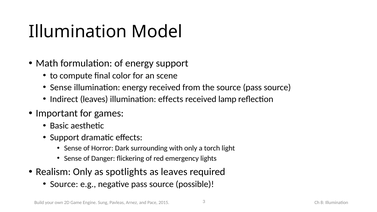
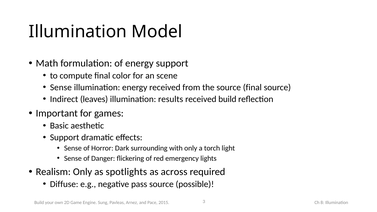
source pass: pass -> final
illumination effects: effects -> results
received lamp: lamp -> build
as leaves: leaves -> across
Source at (64, 184): Source -> Diffuse
